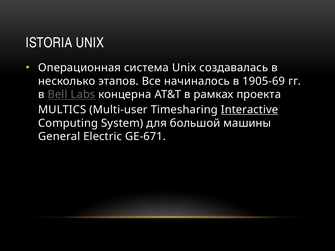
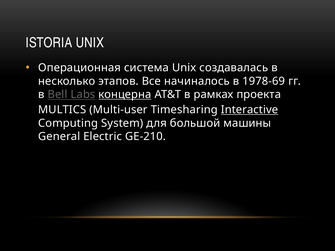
1905-69: 1905-69 -> 1978-69
концерна underline: none -> present
GE-671: GE-671 -> GE-210
